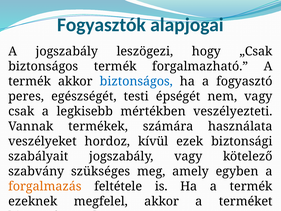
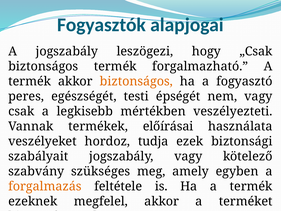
biztonságos at (136, 81) colour: blue -> orange
számára: számára -> előírásai
kívül: kívül -> tudja
